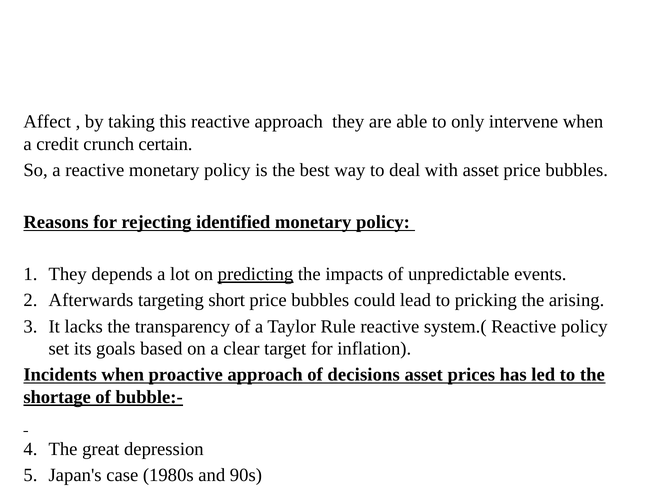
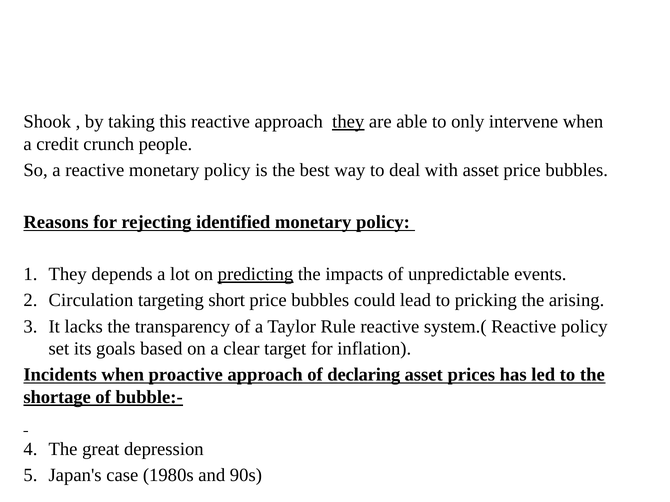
Affect: Affect -> Shook
they at (348, 122) underline: none -> present
certain: certain -> people
Afterwards: Afterwards -> Circulation
decisions: decisions -> declaring
